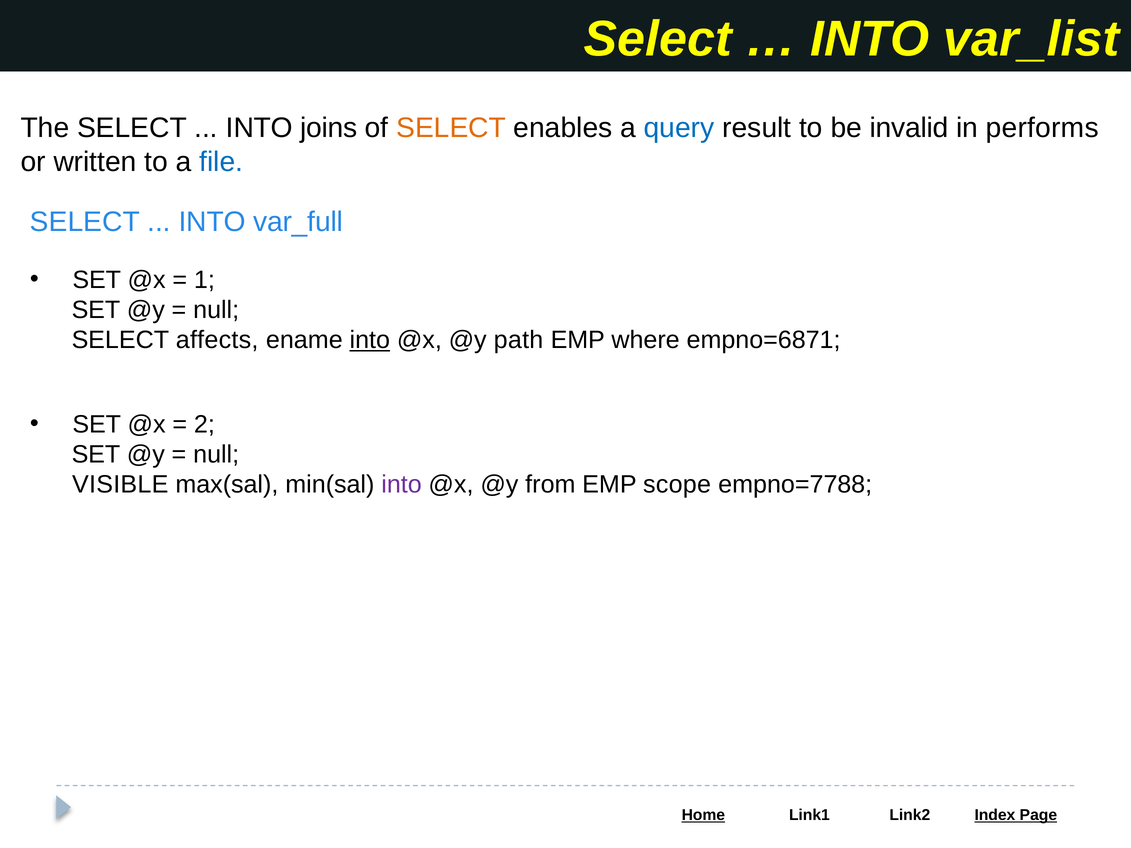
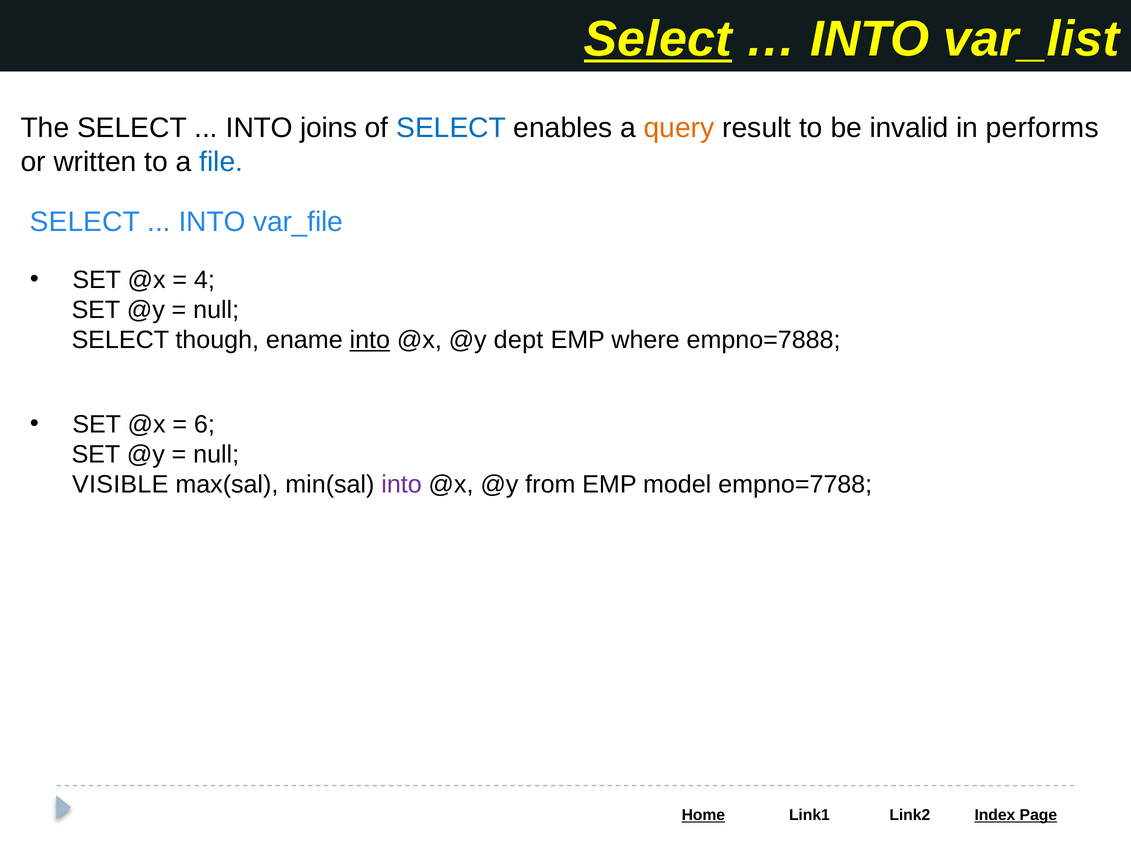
Select at (658, 39) underline: none -> present
SELECT at (451, 128) colour: orange -> blue
query colour: blue -> orange
var_full: var_full -> var_file
1: 1 -> 4
affects: affects -> though
path: path -> dept
empno=6871: empno=6871 -> empno=7888
2: 2 -> 6
scope: scope -> model
